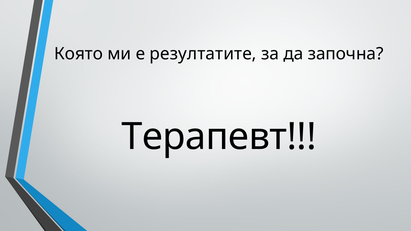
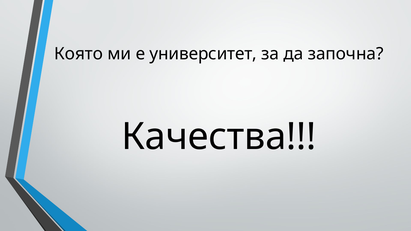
резултатите: резултатите -> университет
Терапевт: Терапевт -> Качества
